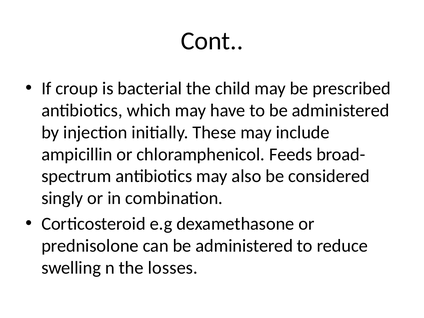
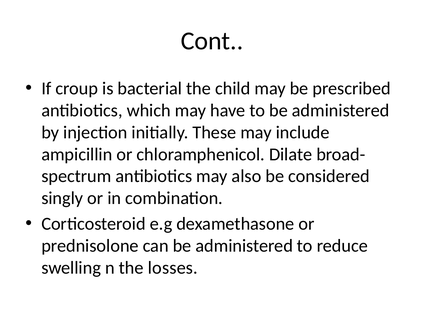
Feeds: Feeds -> Dilate
